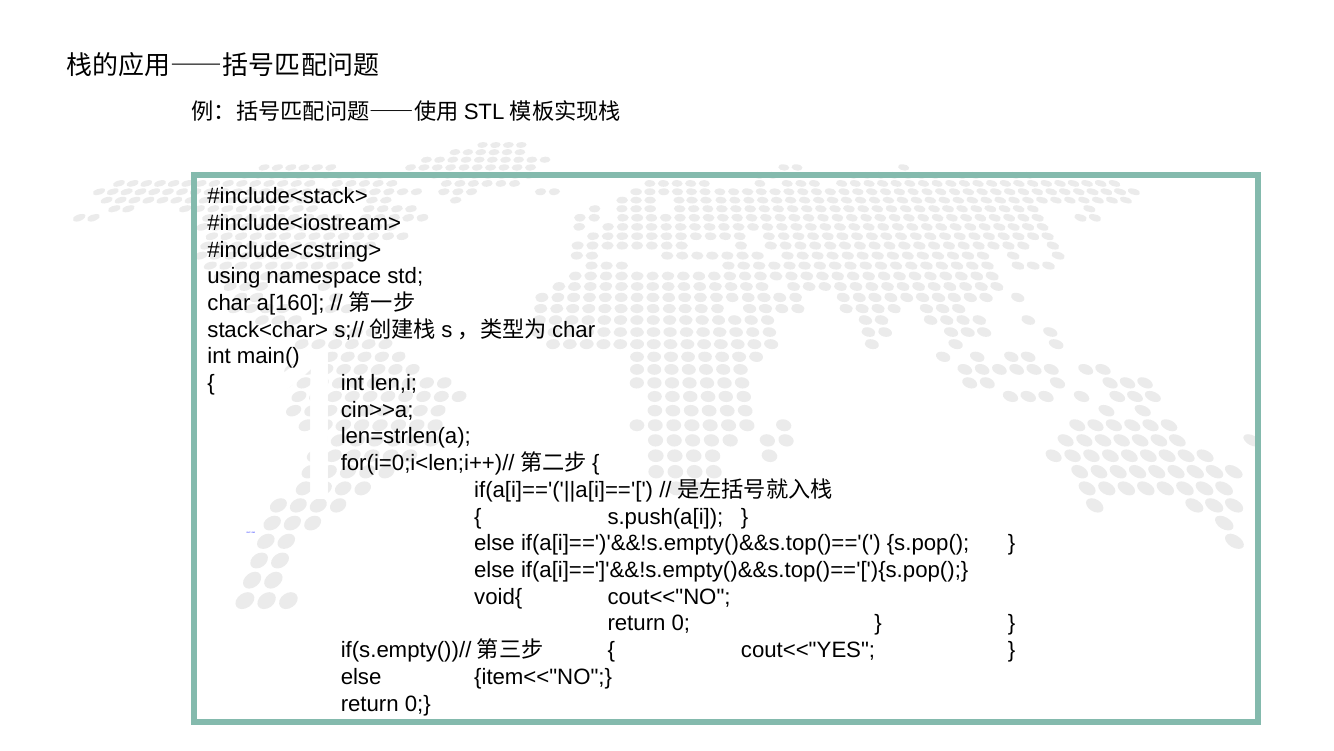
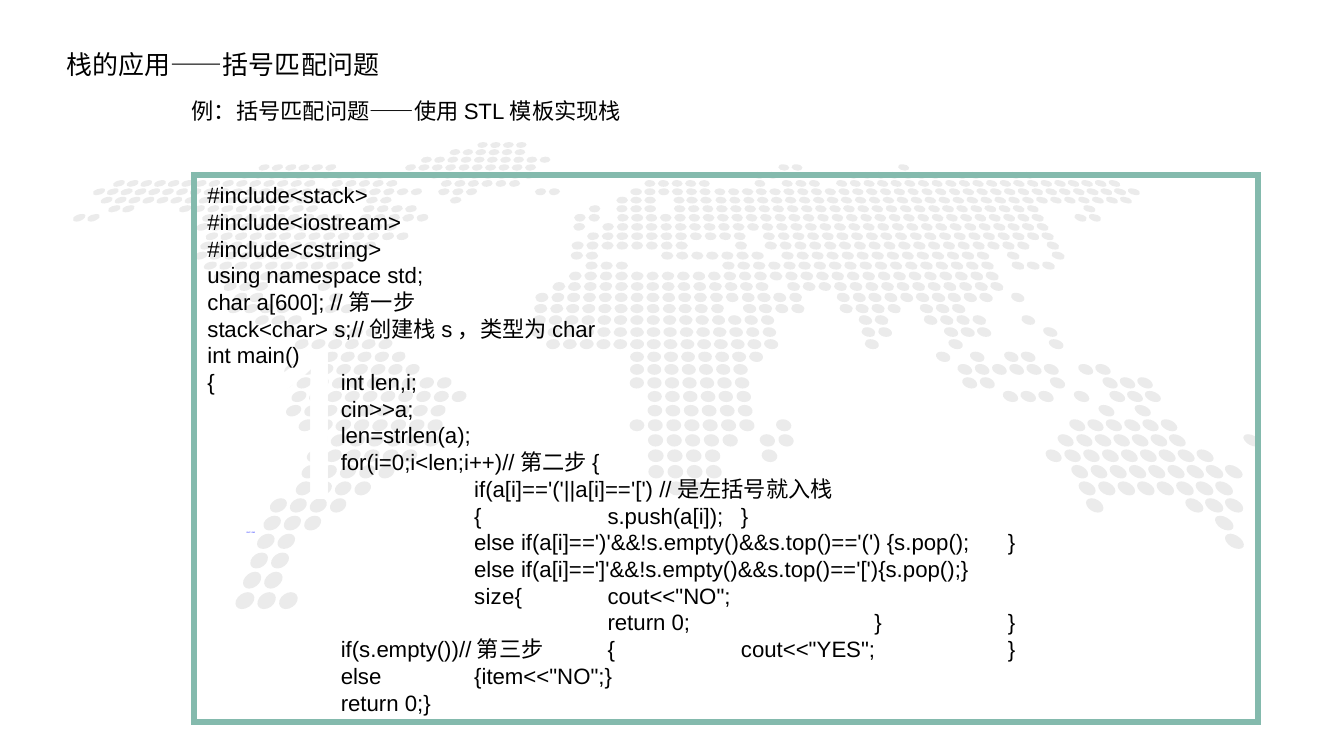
a[160: a[160 -> a[600
void{: void{ -> size{
